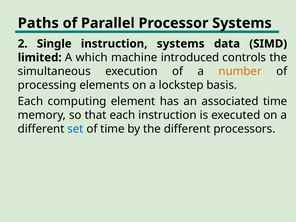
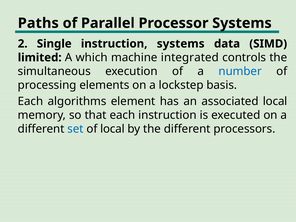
introduced: introduced -> integrated
number colour: orange -> blue
computing: computing -> algorithms
associated time: time -> local
of time: time -> local
